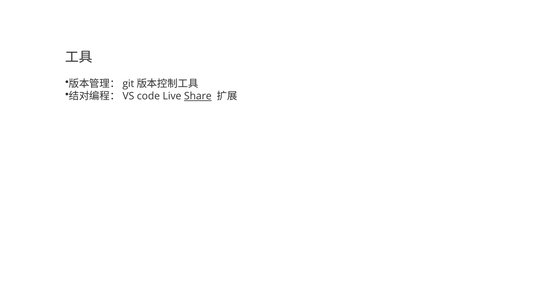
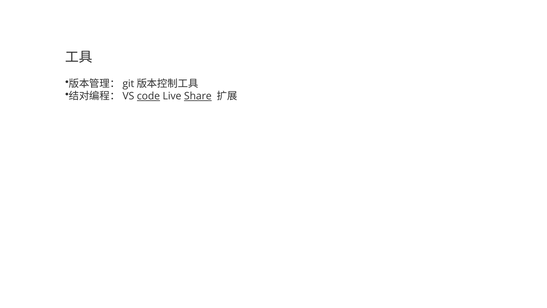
code underline: none -> present
